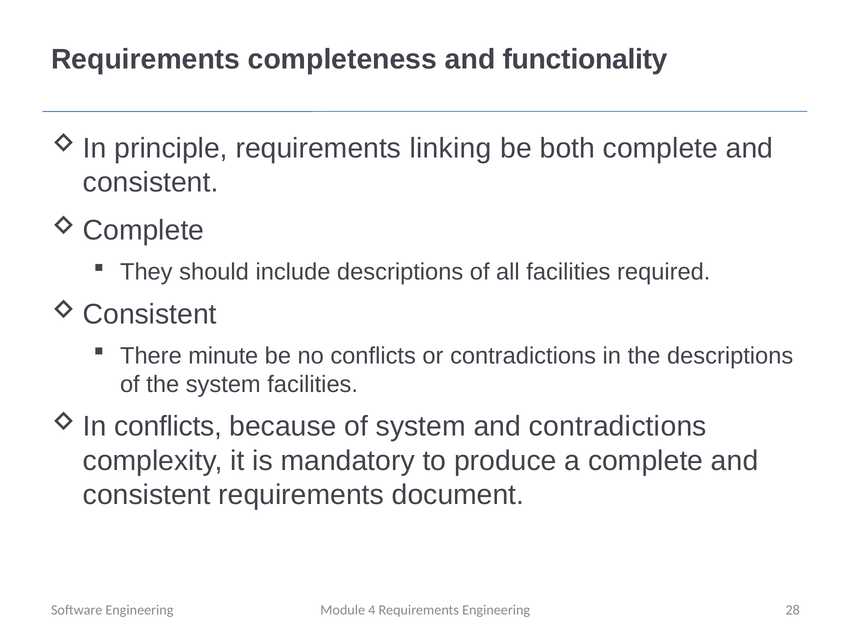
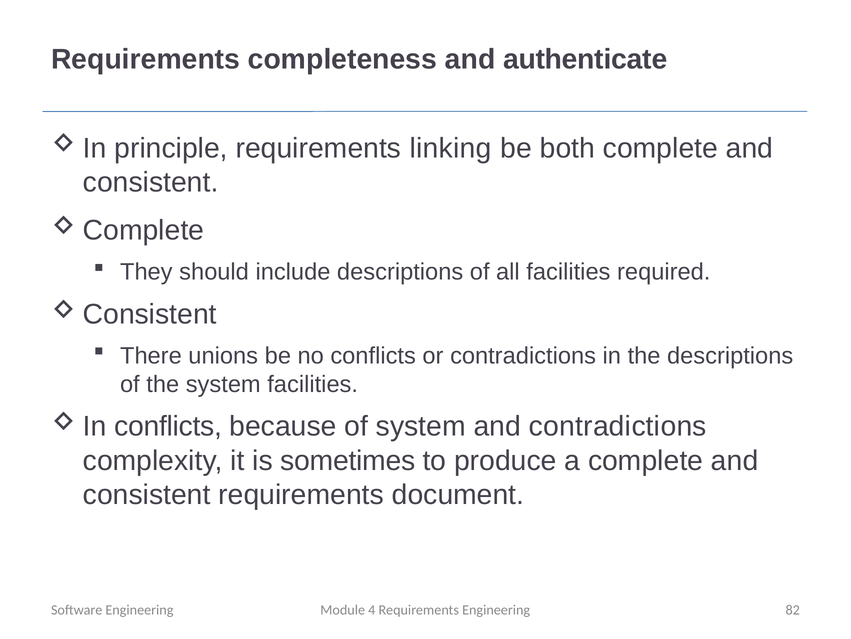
functionality: functionality -> authenticate
minute: minute -> unions
mandatory: mandatory -> sometimes
28: 28 -> 82
